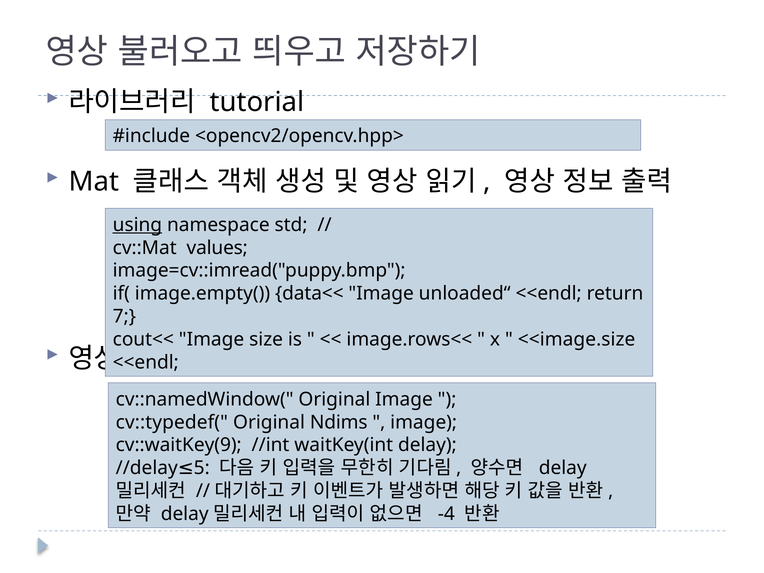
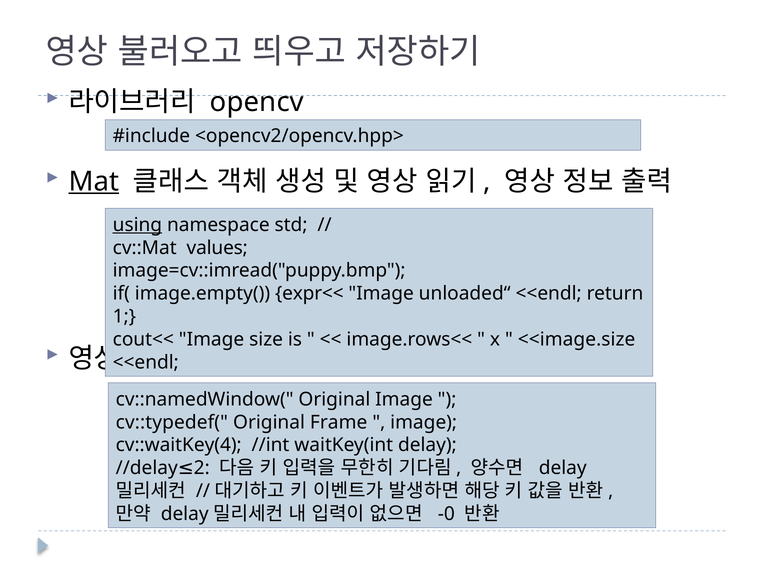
tutorial: tutorial -> opencv
Mat underline: none -> present
data<<: data<< -> expr<<
7: 7 -> 1
Ndims: Ndims -> Frame
cv::waitKey(9: cv::waitKey(9 -> cv::waitKey(4
5: 5 -> 2
-4: -4 -> -0
